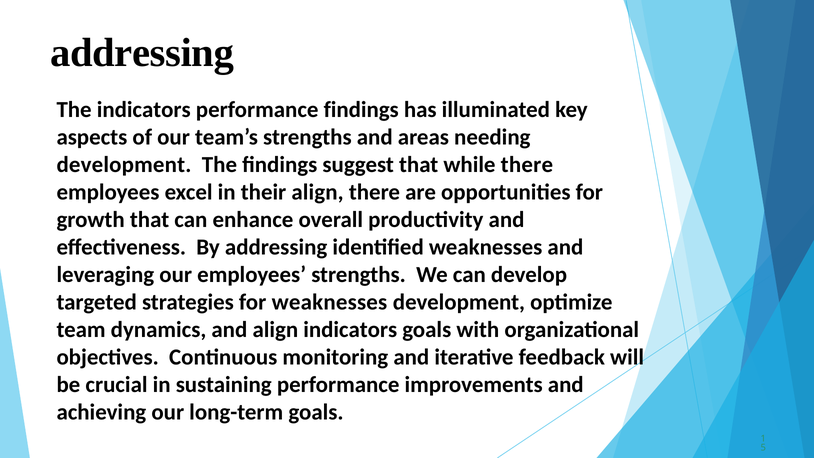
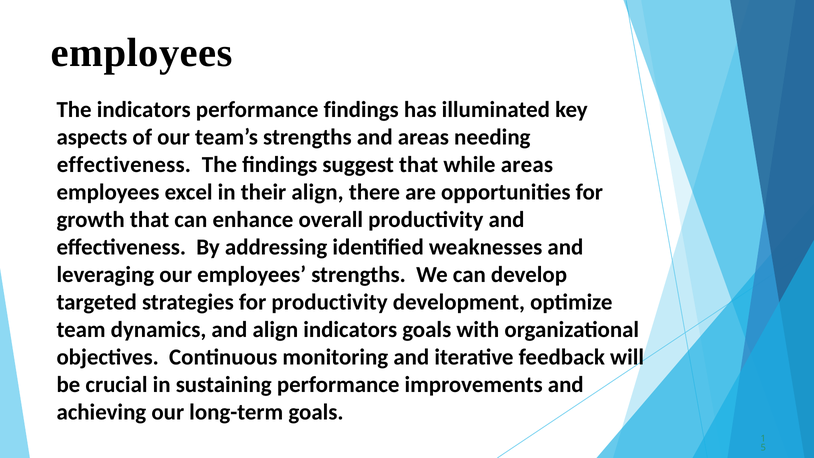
addressing at (142, 53): addressing -> employees
development at (124, 164): development -> effectiveness
while there: there -> areas
for weaknesses: weaknesses -> productivity
